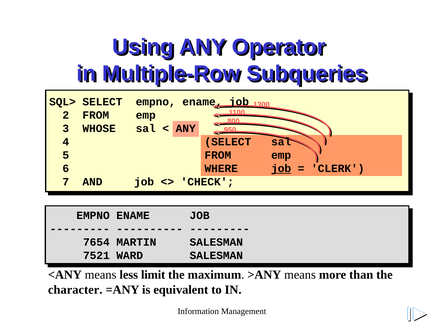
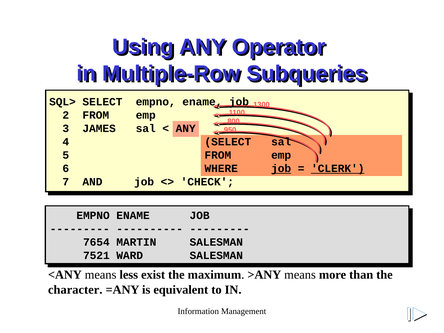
WHOSE: WHOSE -> JAMES
CLERK underline: none -> present
limit: limit -> exist
